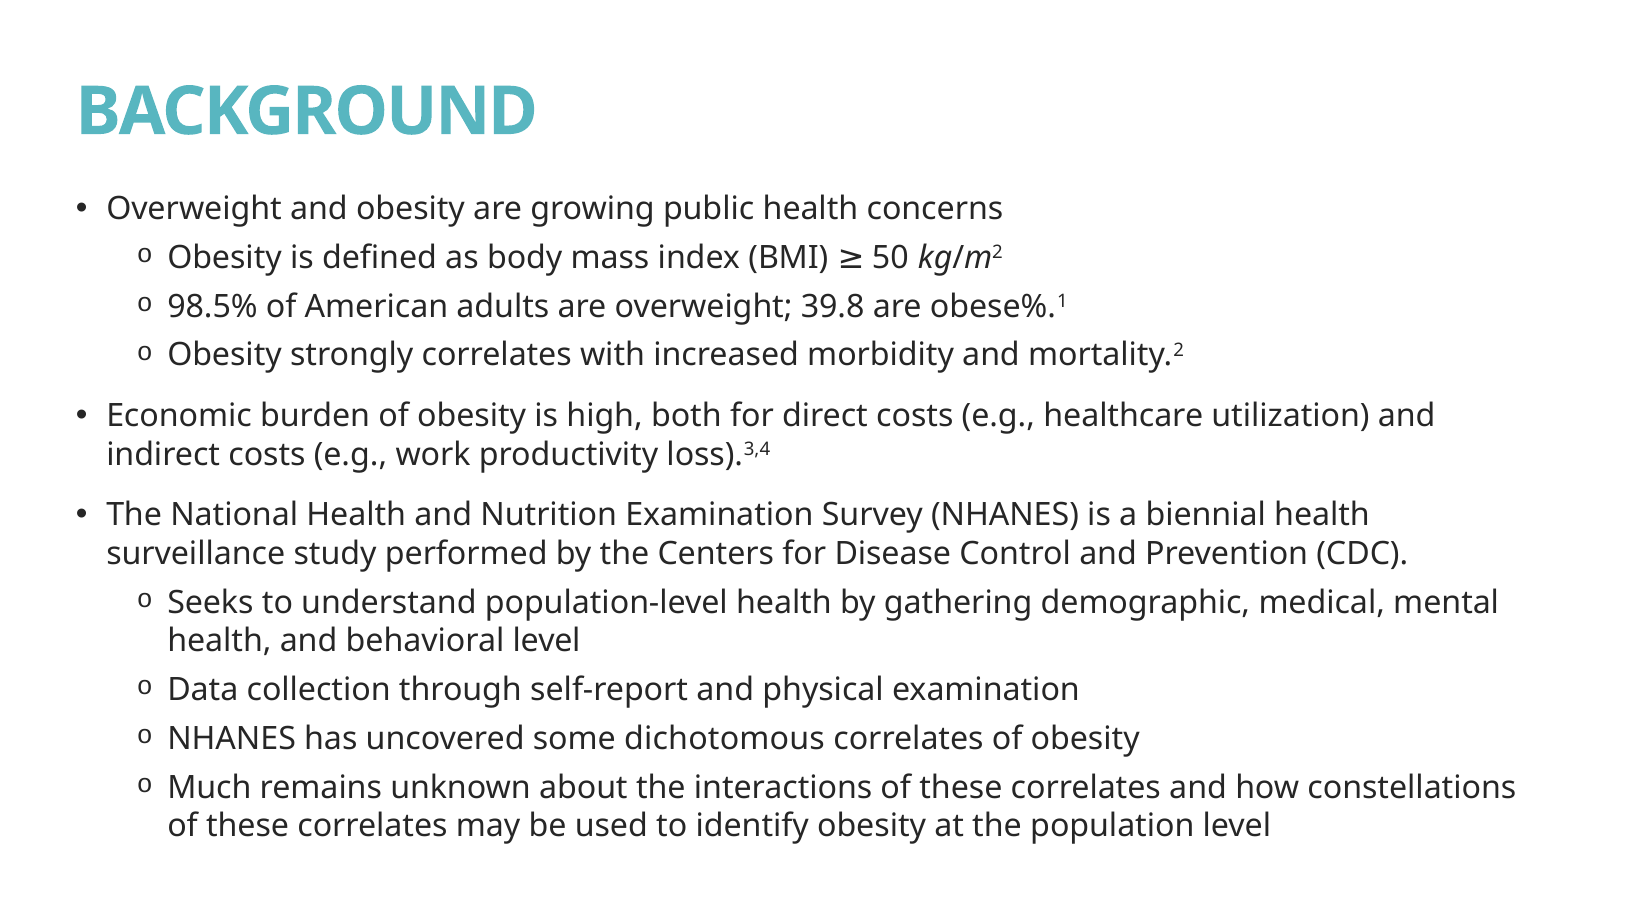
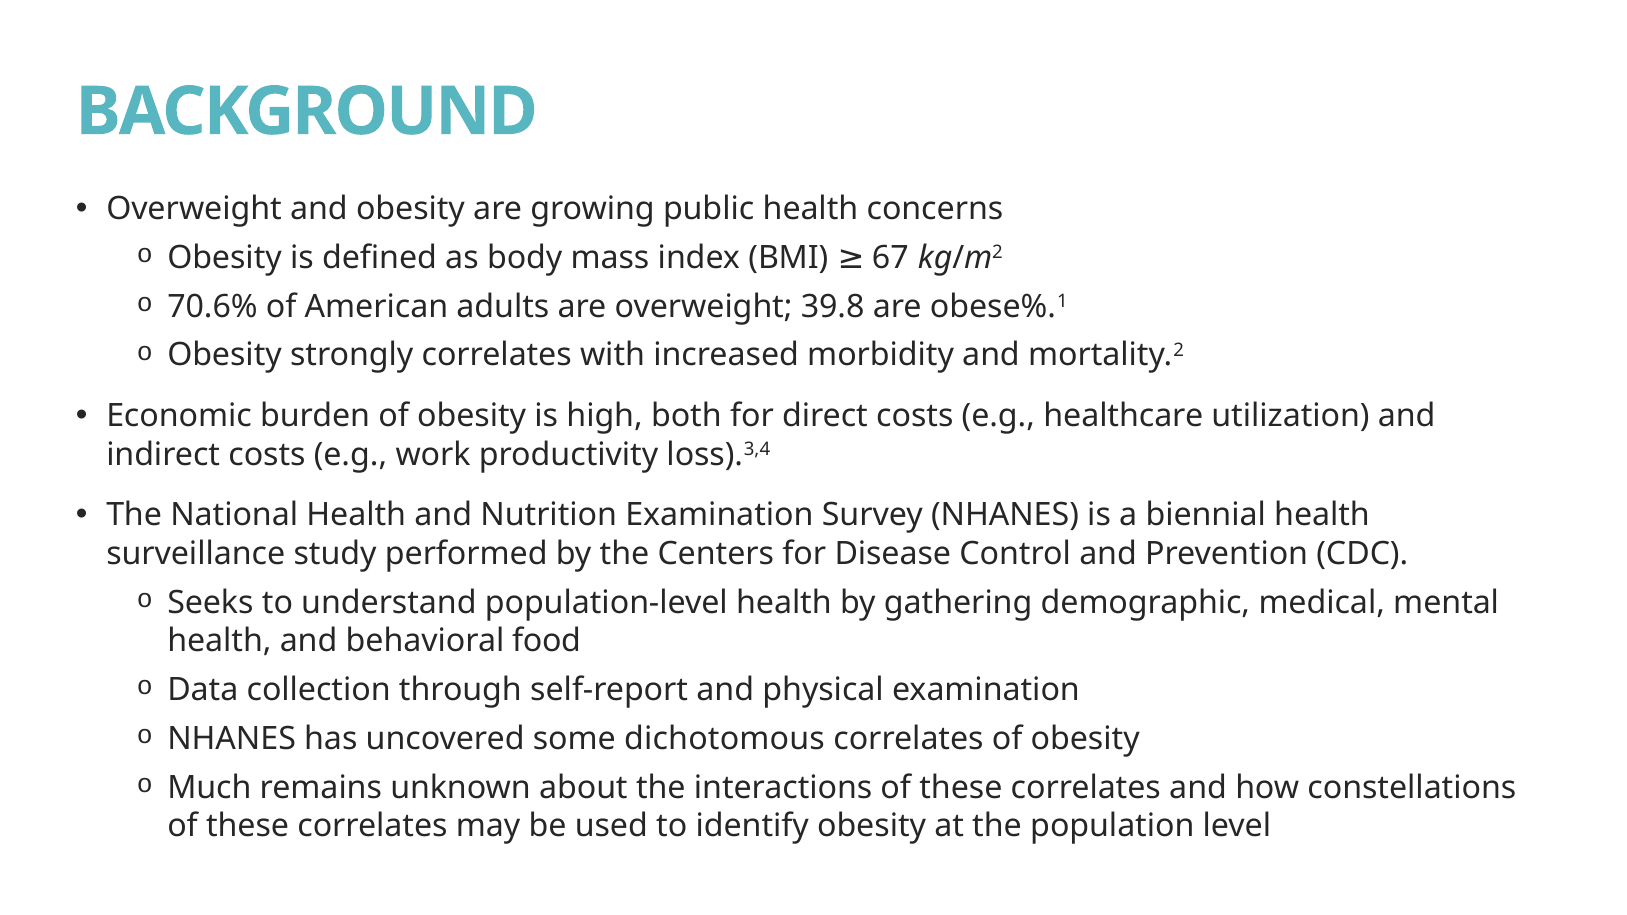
50: 50 -> 67
98.5%: 98.5% -> 70.6%
behavioral level: level -> food
